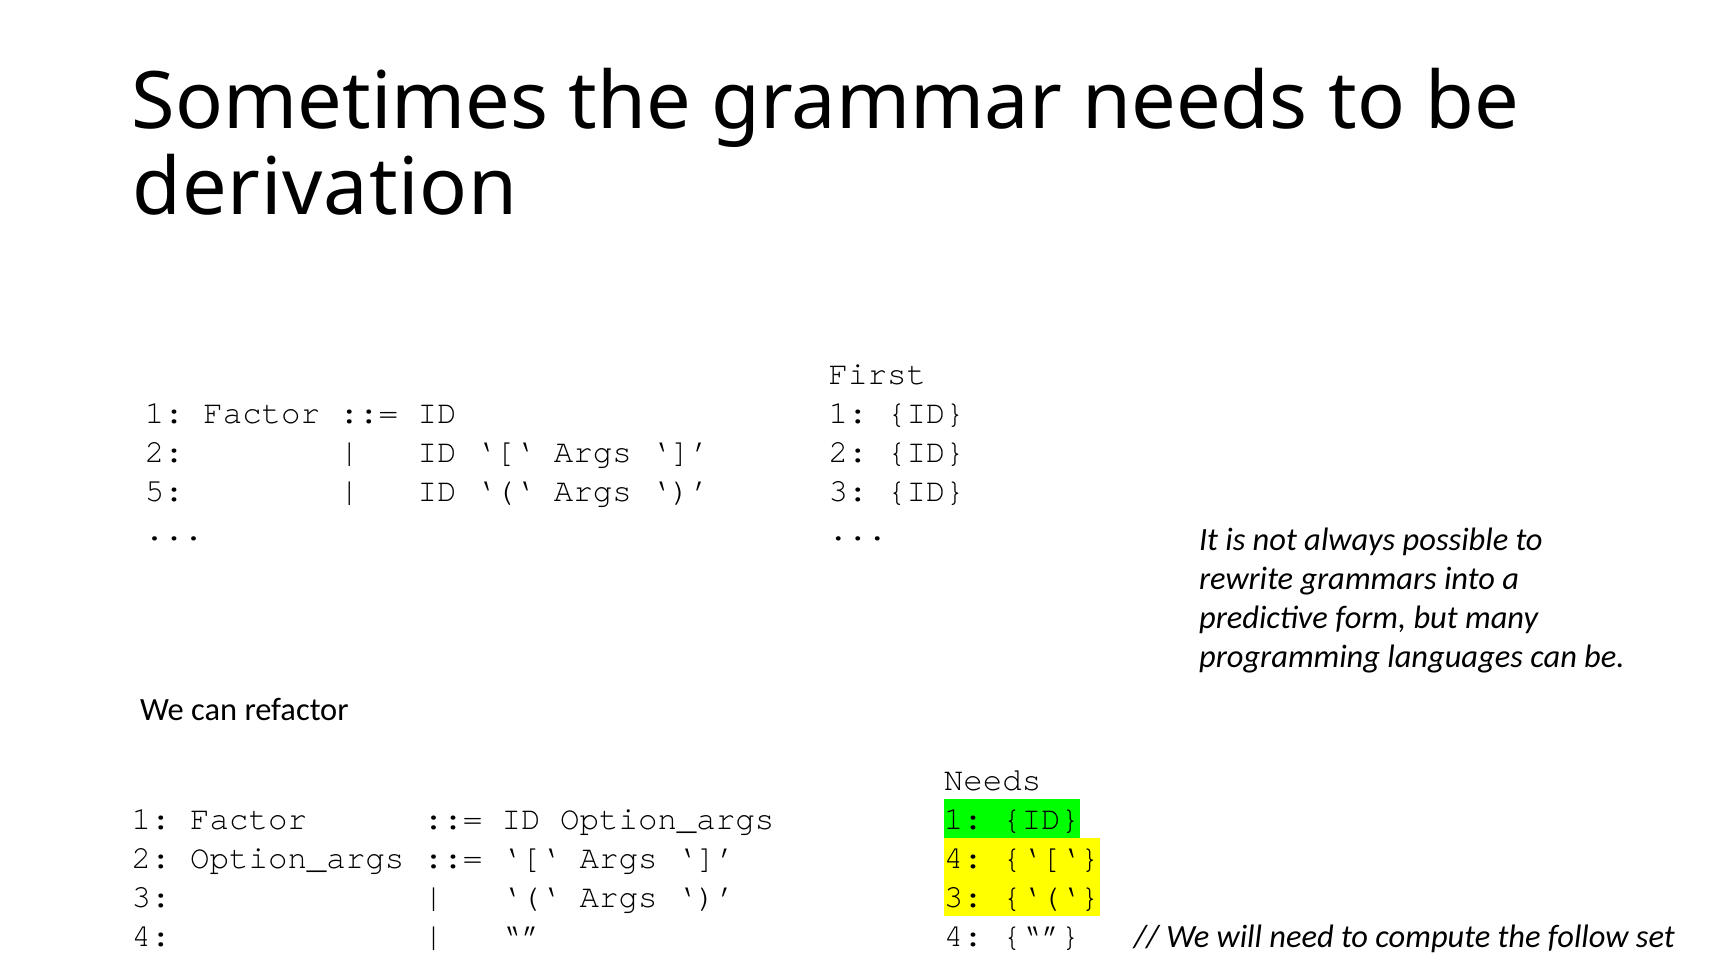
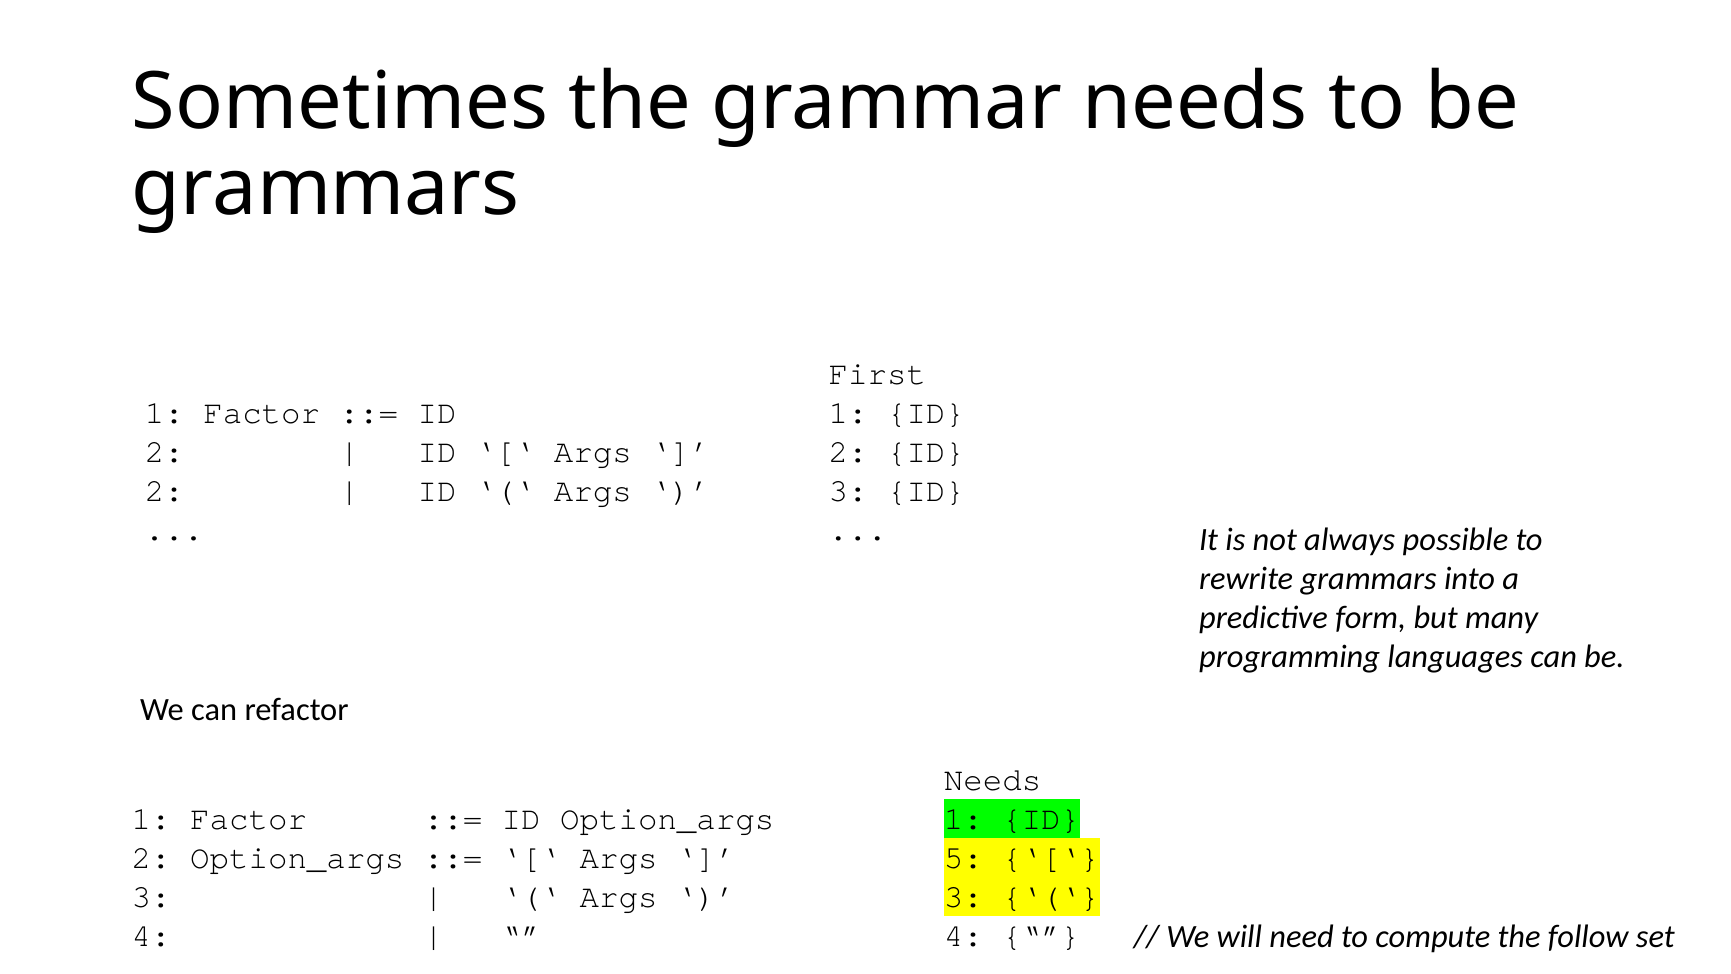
derivation at (325, 188): derivation -> grammars
5 at (164, 491): 5 -> 2
4 at (963, 857): 4 -> 5
